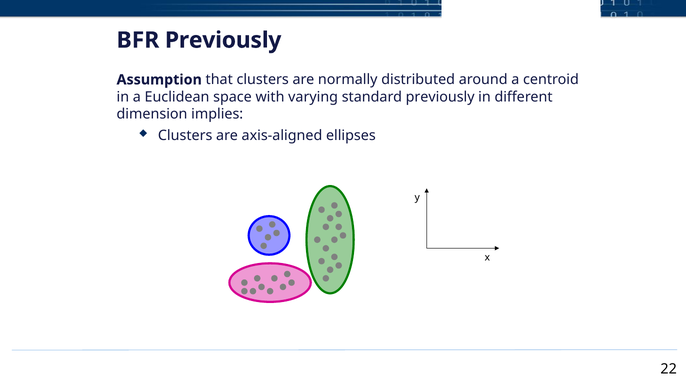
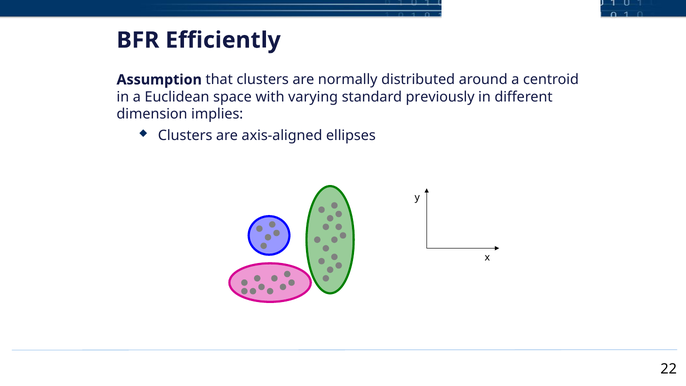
BFR Previously: Previously -> Efficiently
